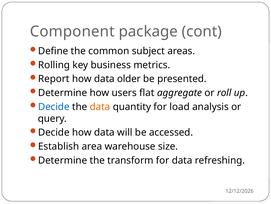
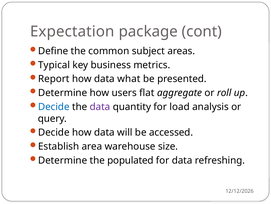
Component: Component -> Expectation
Rolling: Rolling -> Typical
older: older -> what
data at (100, 106) colour: orange -> purple
transform: transform -> populated
